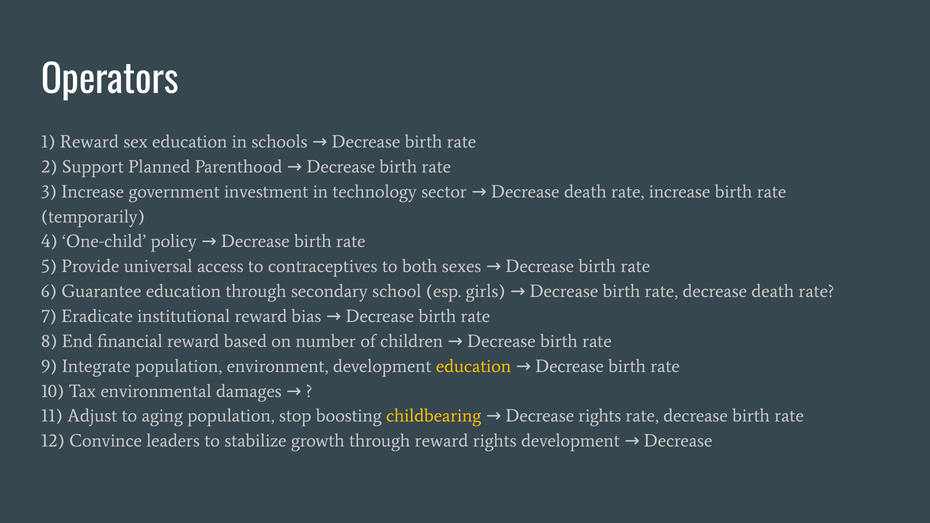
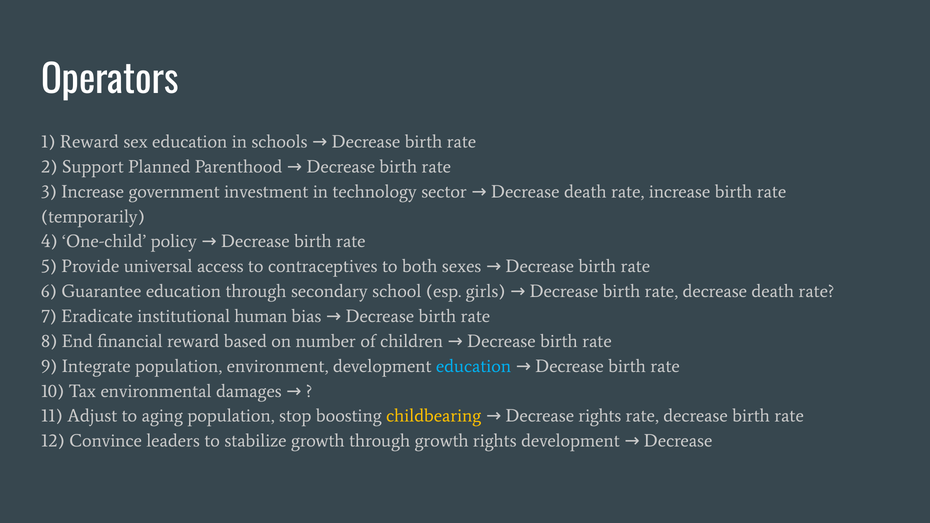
institutional reward: reward -> human
education at (473, 366) colour: yellow -> light blue
through reward: reward -> growth
